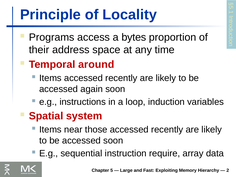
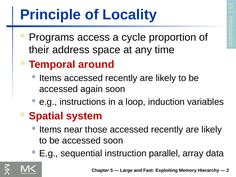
bytes: bytes -> cycle
require: require -> parallel
